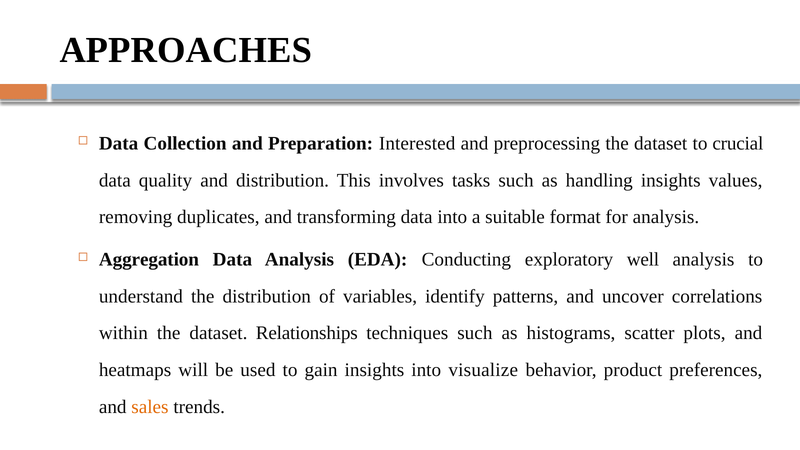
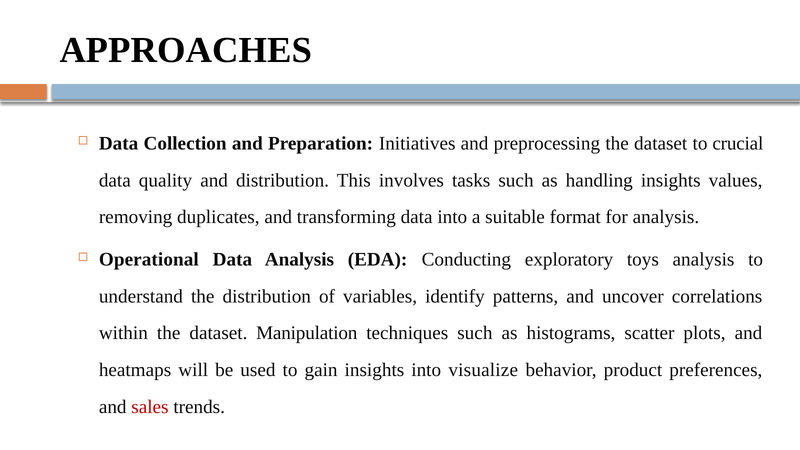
Interested: Interested -> Initiatives
Aggregation: Aggregation -> Operational
well: well -> toys
Relationships: Relationships -> Manipulation
sales colour: orange -> red
